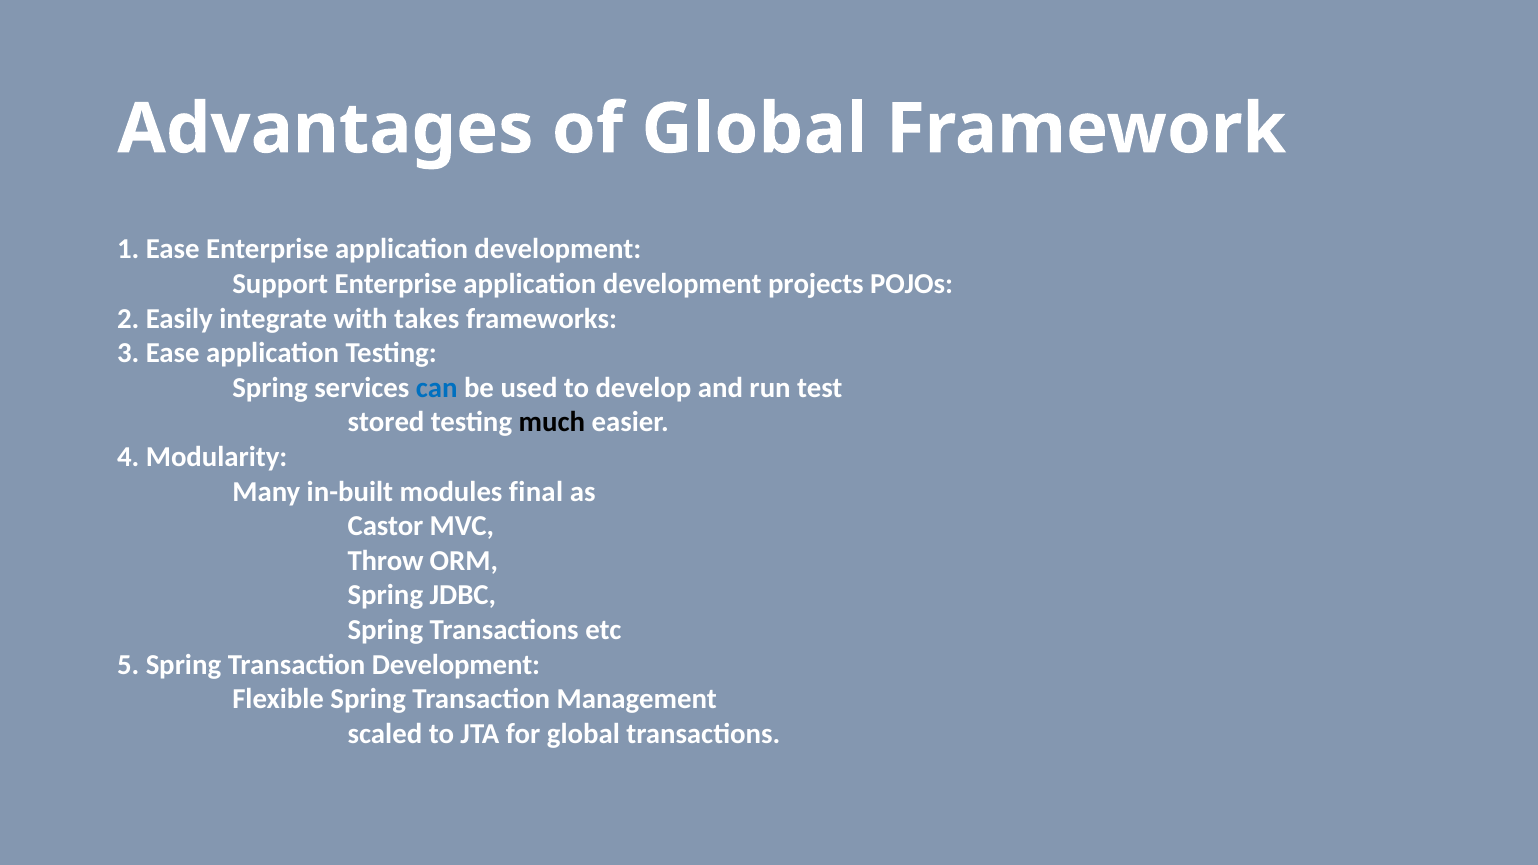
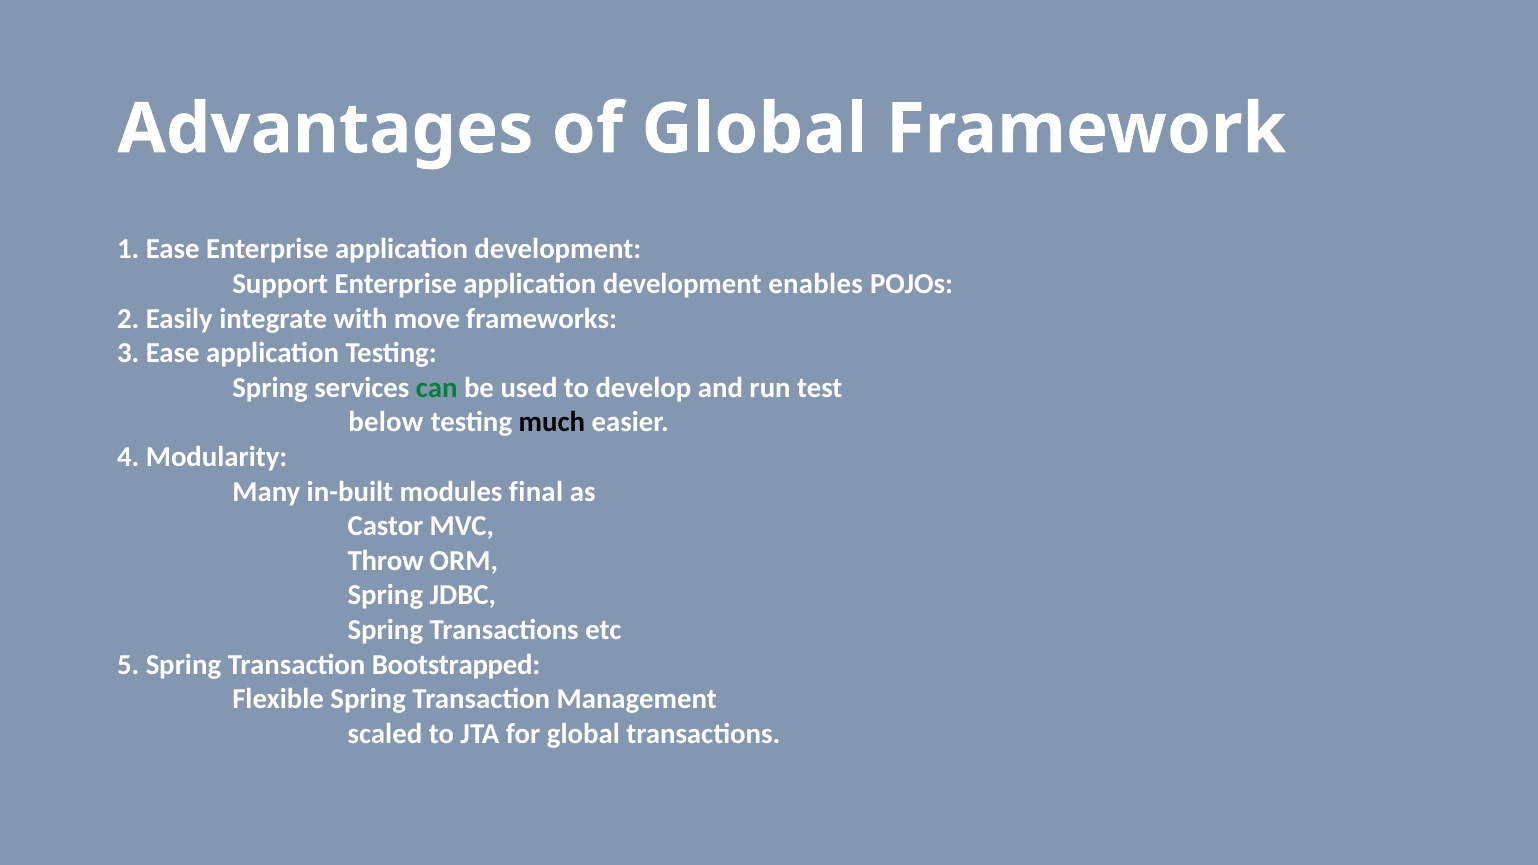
projects: projects -> enables
takes: takes -> move
can colour: blue -> green
stored: stored -> below
Transaction Development: Development -> Bootstrapped
